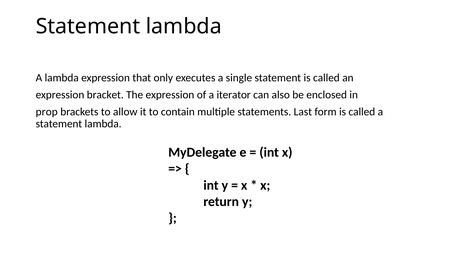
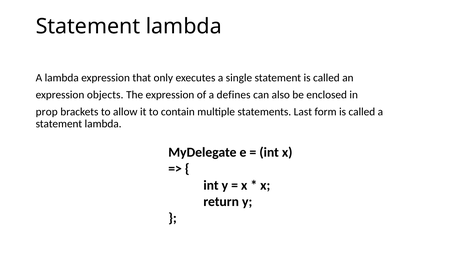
bracket: bracket -> objects
iterator: iterator -> defines
